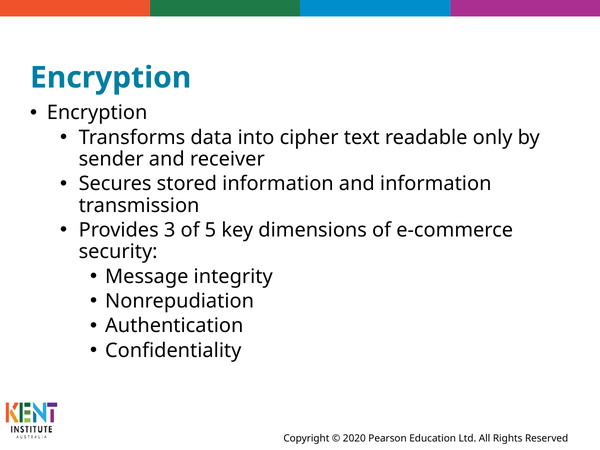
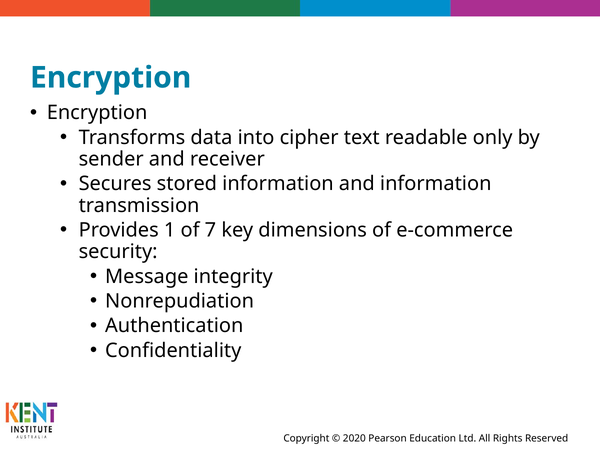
3: 3 -> 1
5: 5 -> 7
